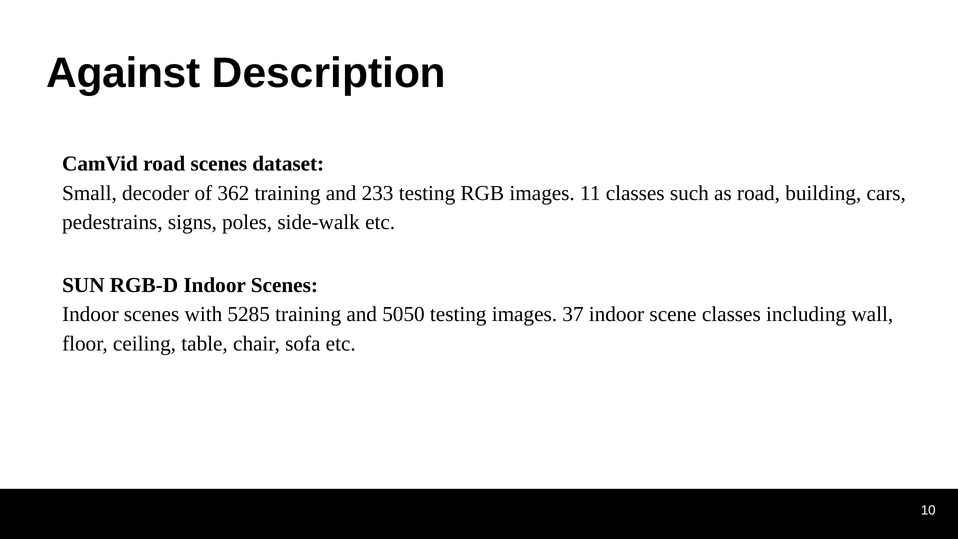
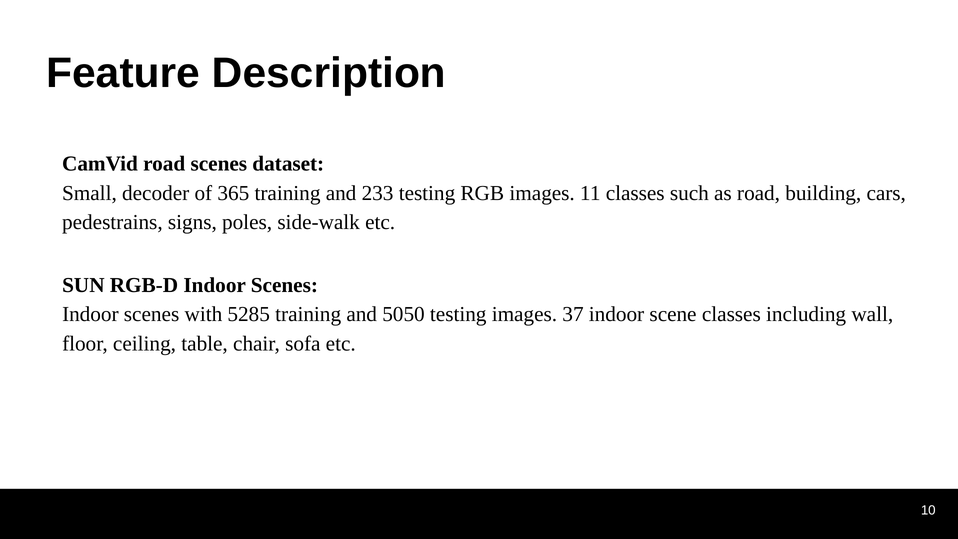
Against: Against -> Feature
362: 362 -> 365
